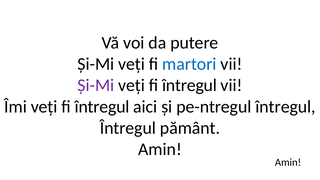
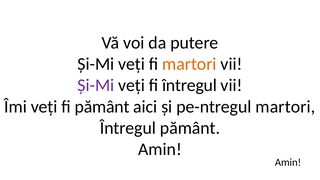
martori at (189, 64) colour: blue -> orange
Îmi veți fi întregul: întregul -> pământ
pe-ntregul întregul: întregul -> martori
